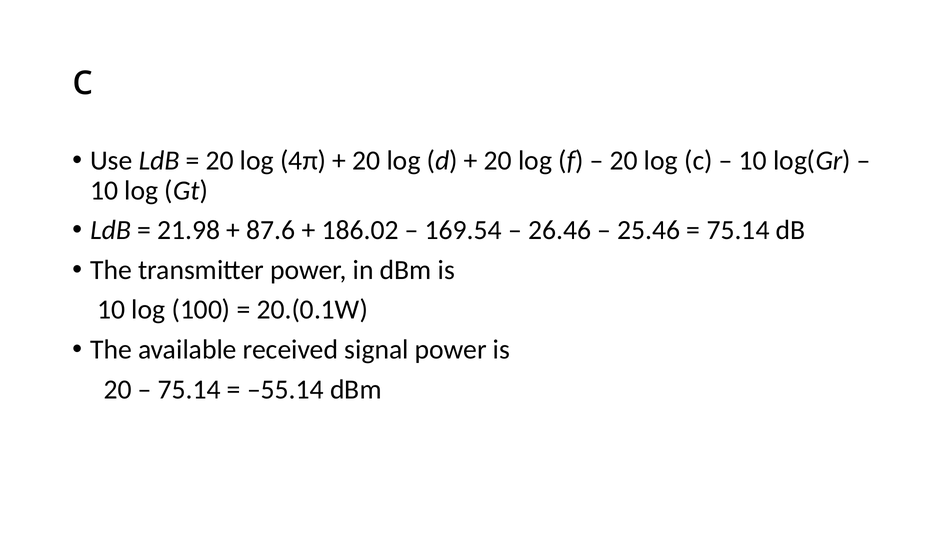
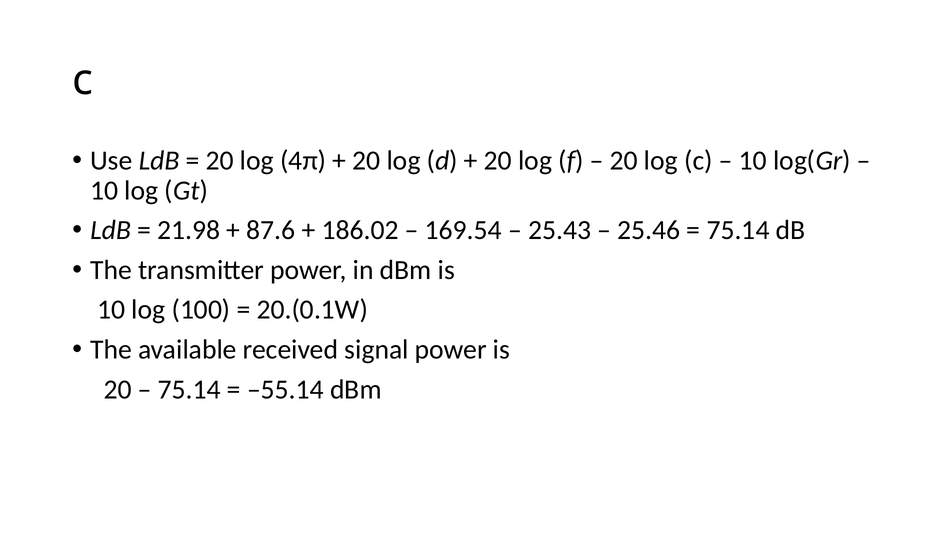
26.46: 26.46 -> 25.43
